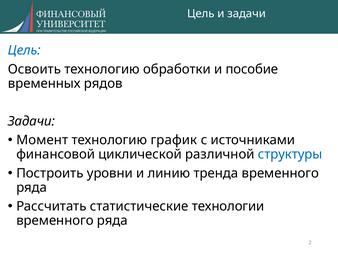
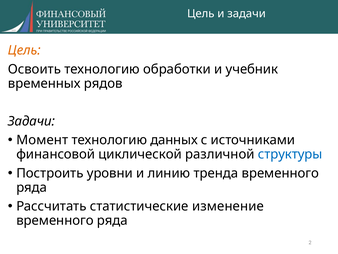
Цель at (24, 50) colour: blue -> orange
пособие: пособие -> учебник
график: график -> данных
технологии: технологии -> изменение
